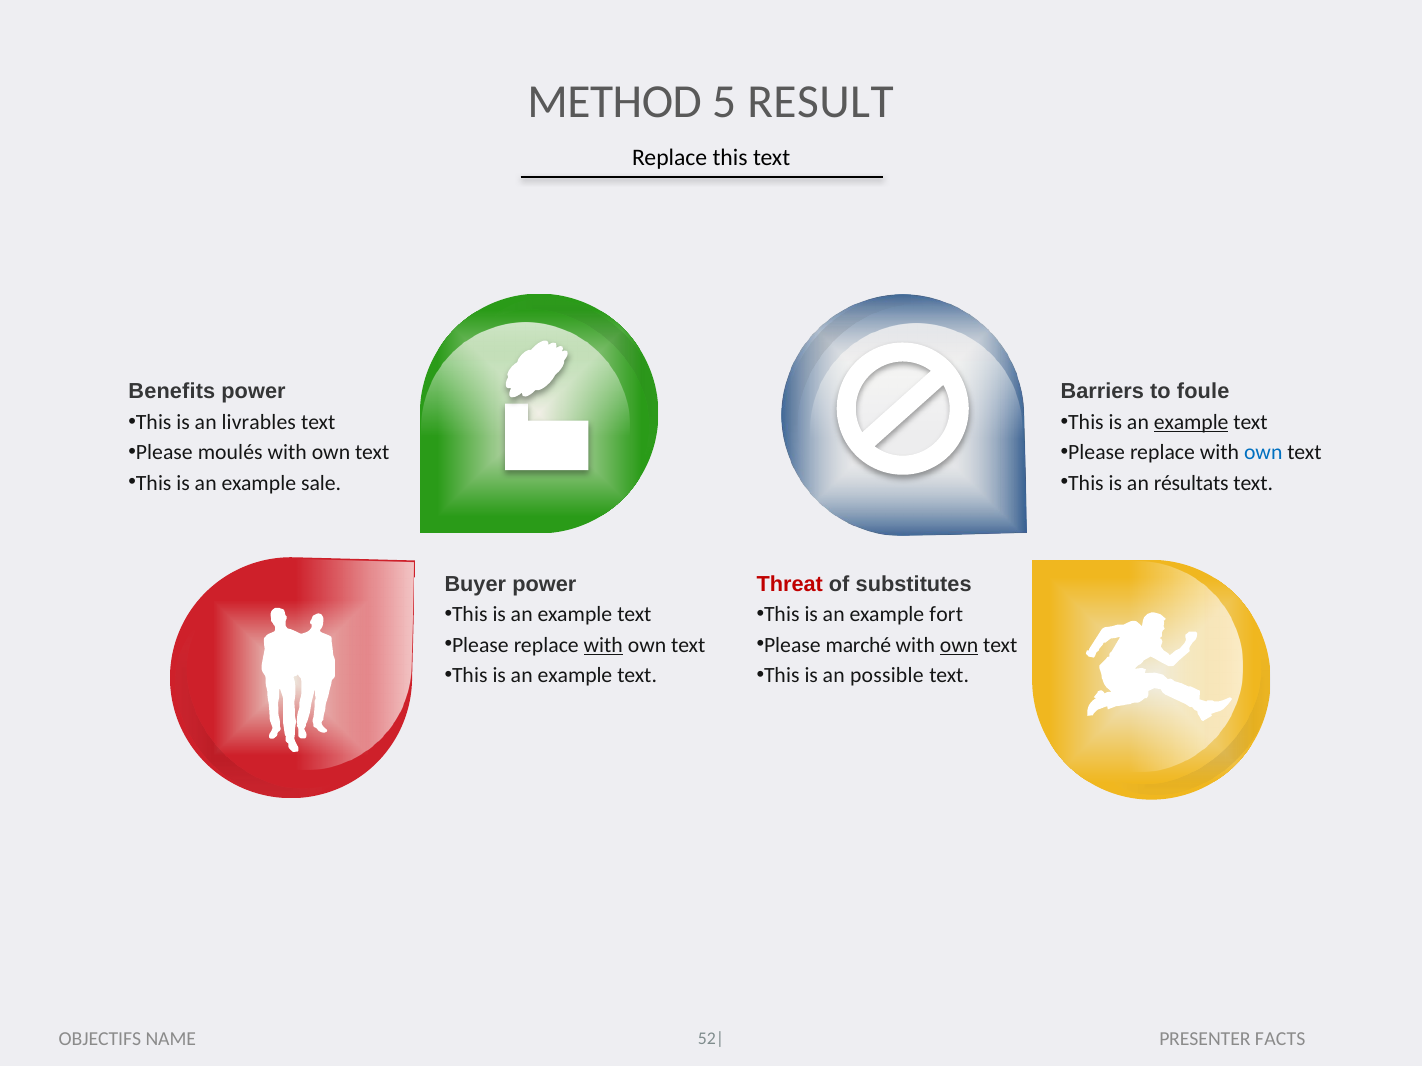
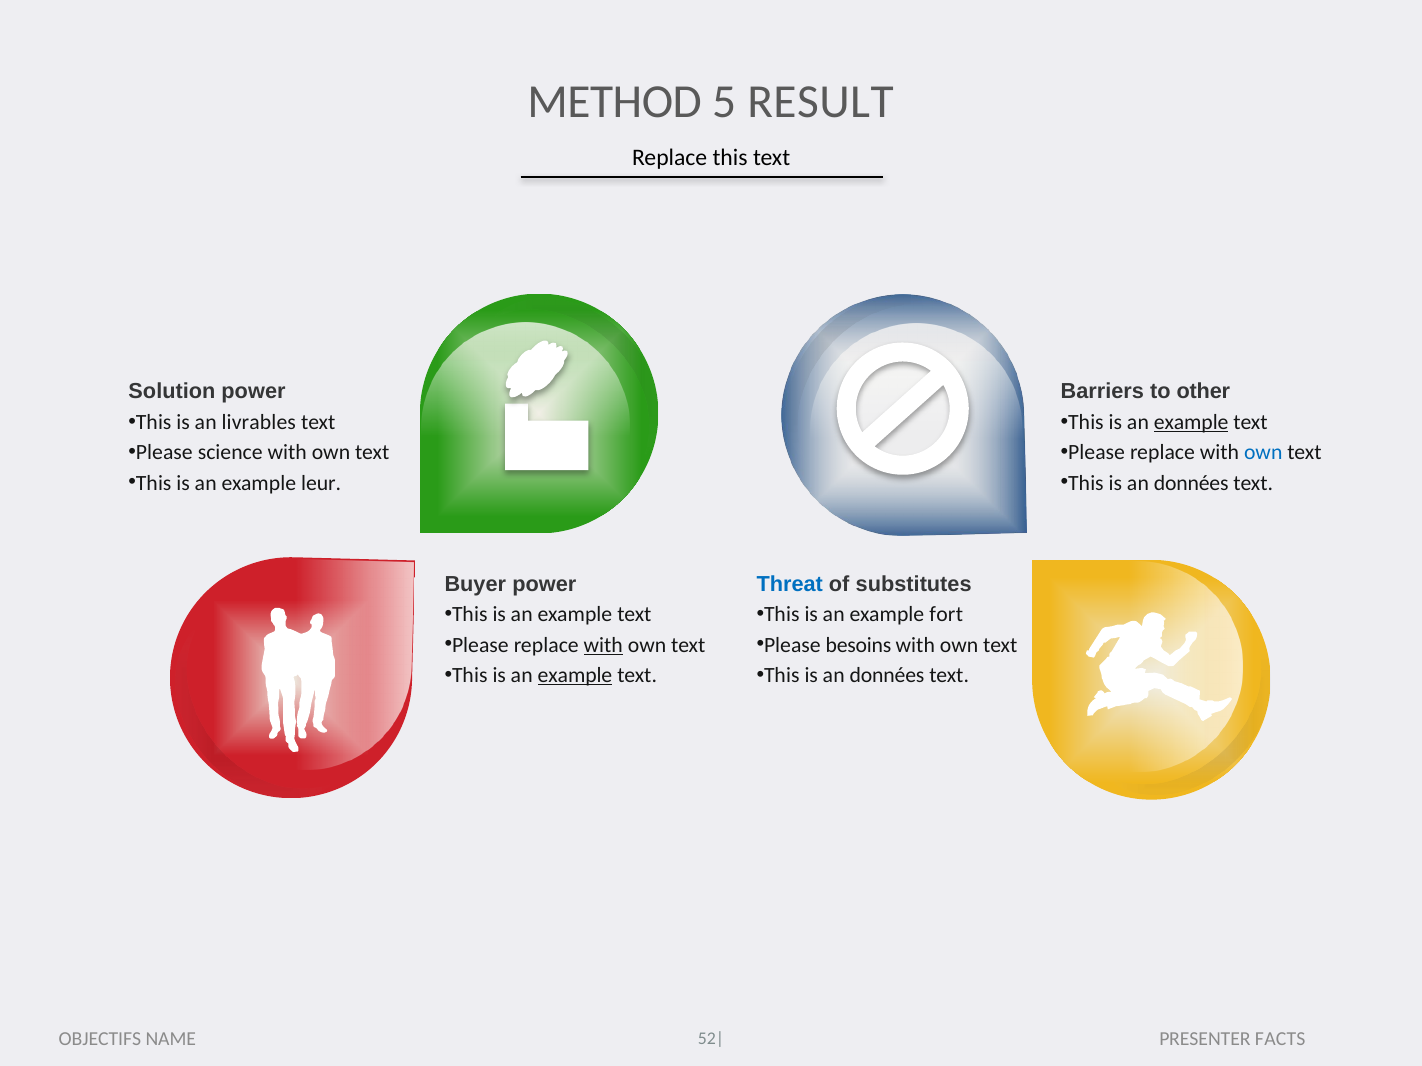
Benefits: Benefits -> Solution
foule: foule -> other
moulés: moulés -> science
sale: sale -> leur
résultats at (1191, 483): résultats -> données
Threat colour: red -> blue
marché: marché -> besoins
own at (959, 645) underline: present -> none
example at (575, 676) underline: none -> present
possible at (887, 676): possible -> données
